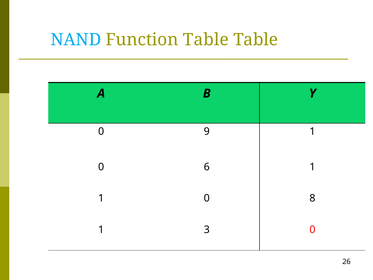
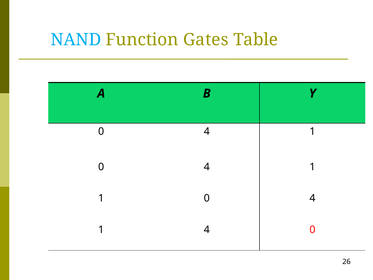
Function Table: Table -> Gates
9 at (207, 131): 9 -> 4
6 at (207, 167): 6 -> 4
8 at (312, 198): 8 -> 4
1 3: 3 -> 4
